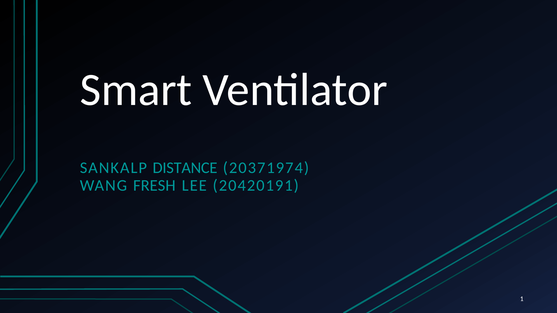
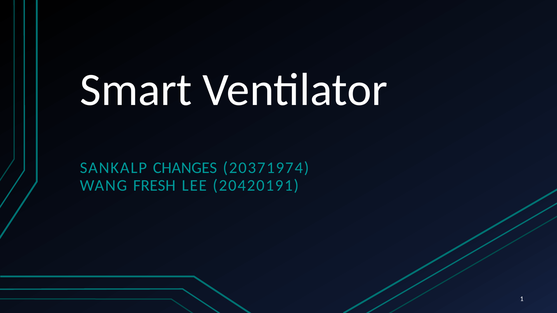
DISTANCE: DISTANCE -> CHANGES
